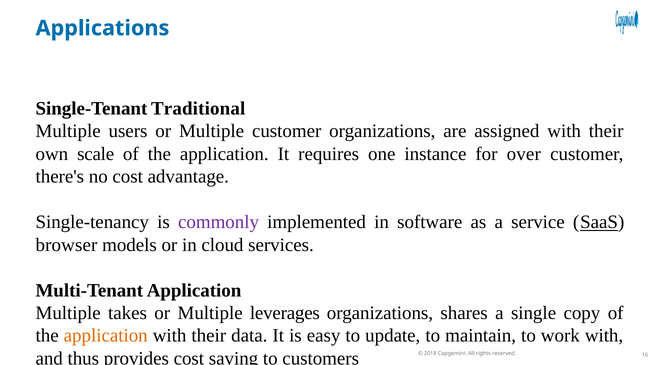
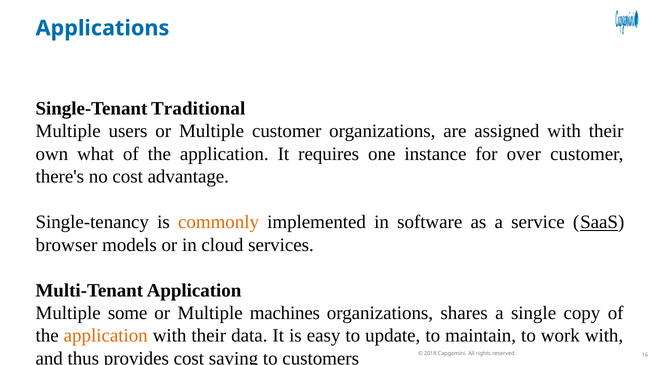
scale: scale -> what
commonly colour: purple -> orange
takes: takes -> some
leverages: leverages -> machines
